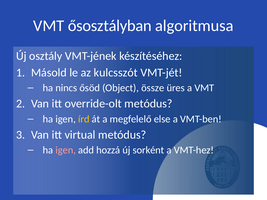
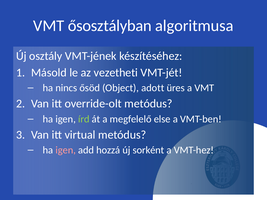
kulcsszót: kulcsszót -> vezetheti
össze: össze -> adott
írd colour: yellow -> light green
